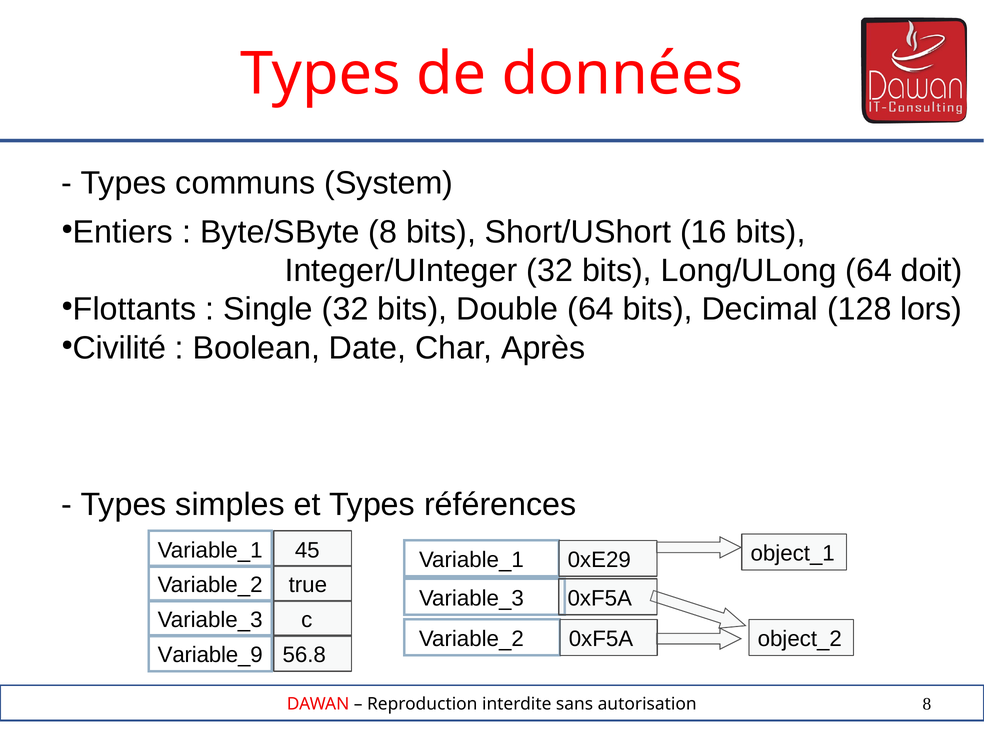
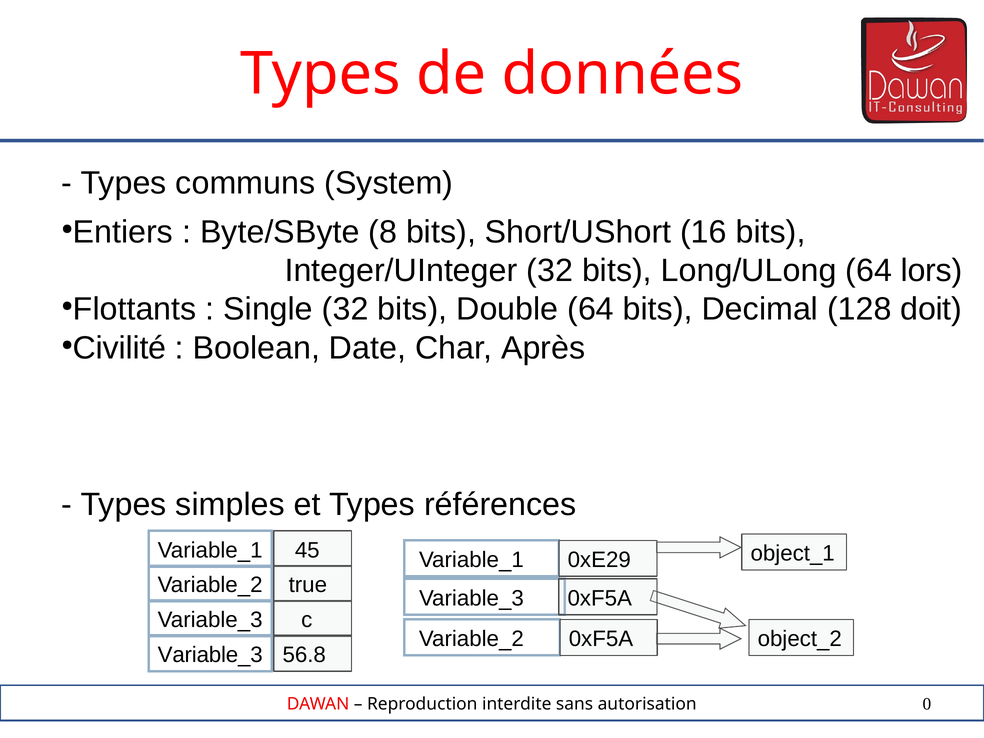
doit: doit -> lors
lors: lors -> doit
Variable_9 at (210, 655): Variable_9 -> Variable_3
8 at (927, 704): 8 -> 0
